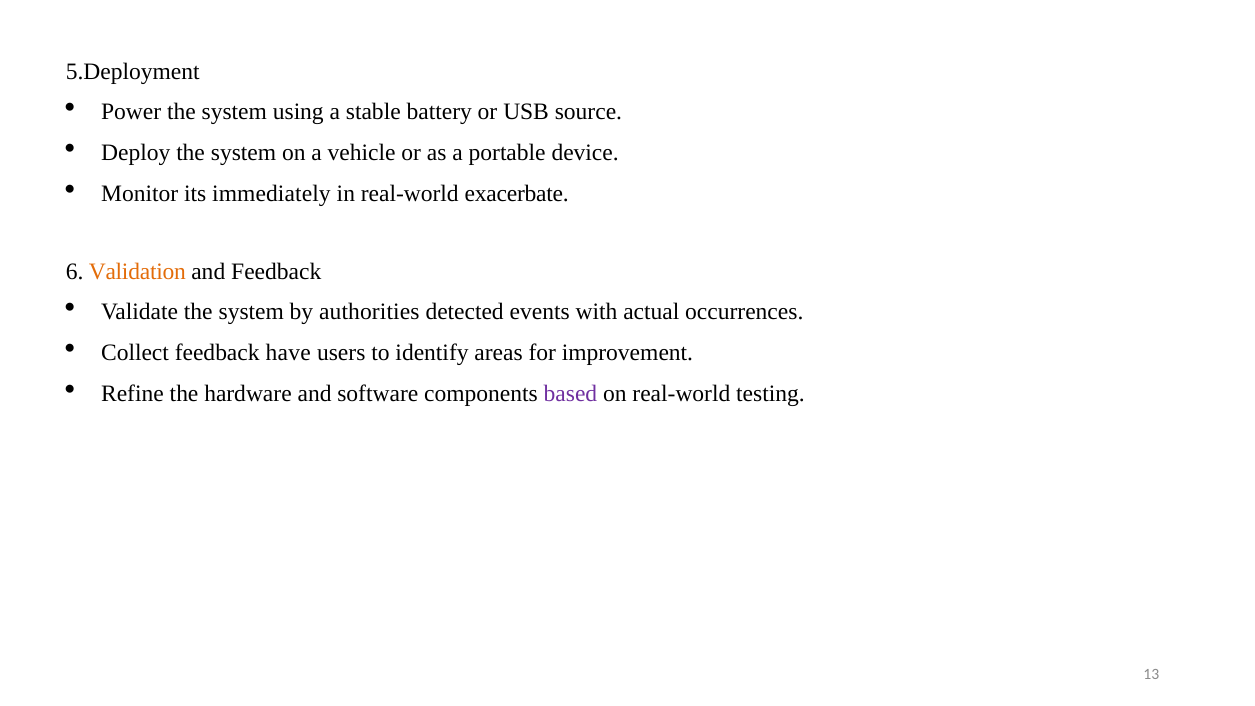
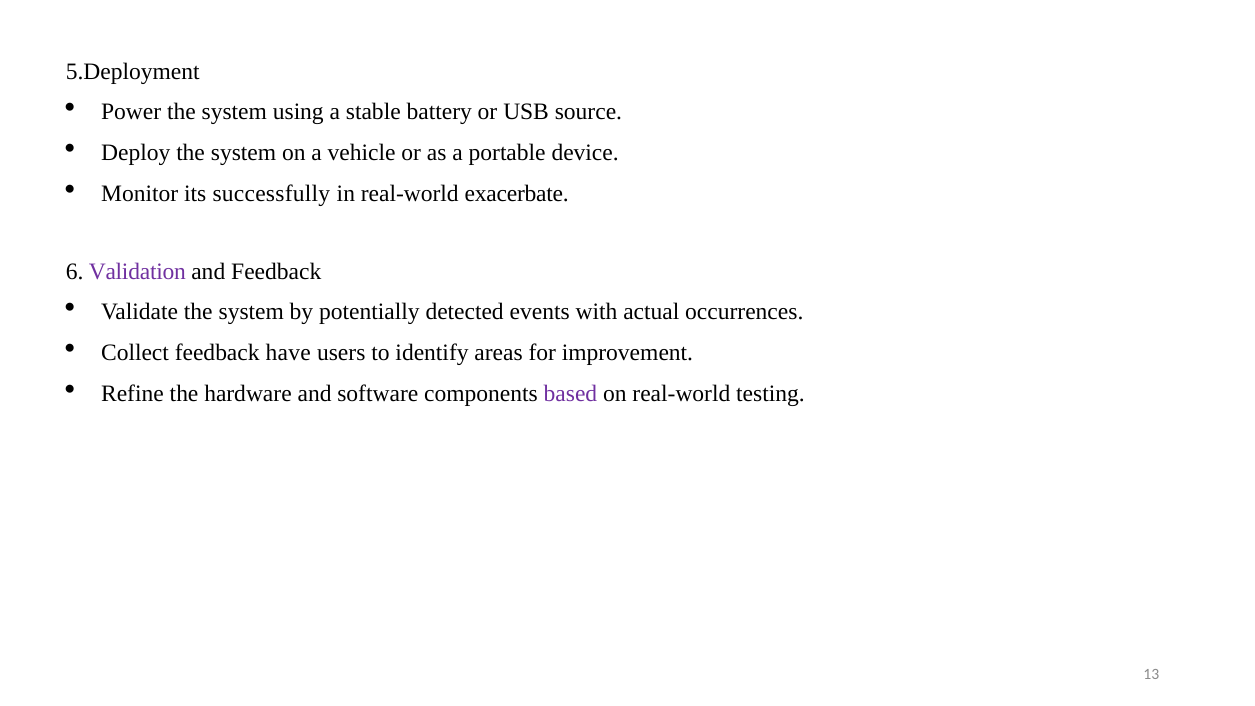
immediately: immediately -> successfully
Validation colour: orange -> purple
authorities: authorities -> potentially
